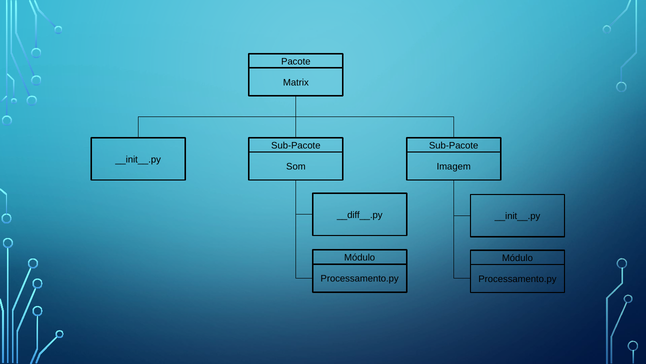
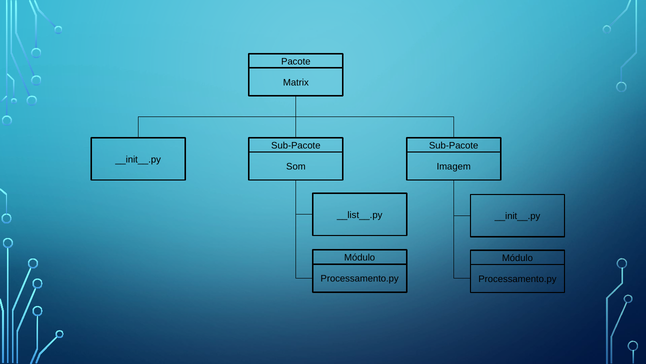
__diff__.py: __diff__.py -> __list__.py
